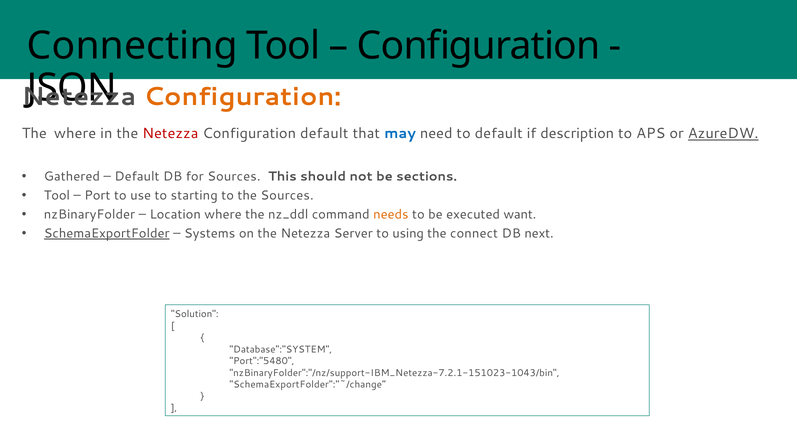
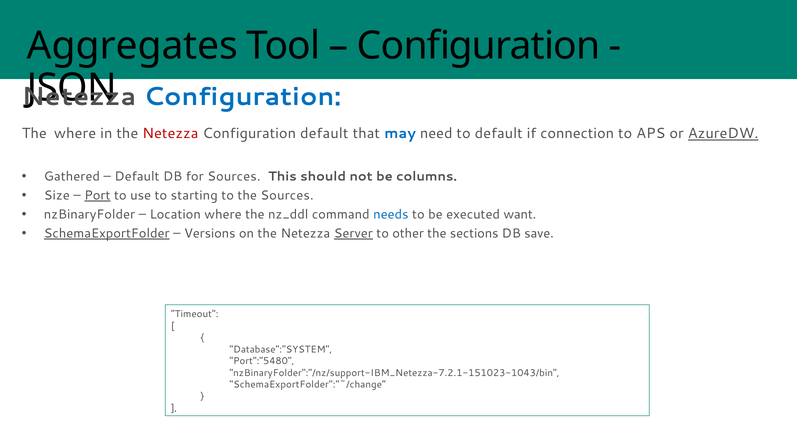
Connecting: Connecting -> Aggregates
Configuration at (243, 97) colour: orange -> blue
description: description -> connection
sections: sections -> columns
Tool at (57, 196): Tool -> Size
Port underline: none -> present
needs colour: orange -> blue
Systems: Systems -> Versions
Server underline: none -> present
using: using -> other
connect: connect -> sections
next: next -> save
Solution: Solution -> Timeout
